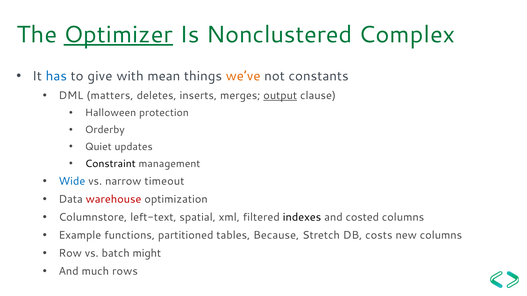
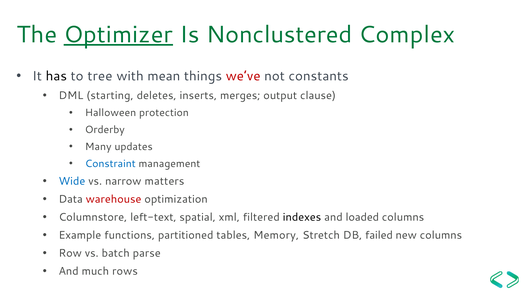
has colour: blue -> black
give: give -> tree
we’ve colour: orange -> red
matters: matters -> starting
output underline: present -> none
Quiet: Quiet -> Many
Constraint colour: black -> blue
timeout: timeout -> matters
costed: costed -> loaded
Because: Because -> Memory
costs: costs -> failed
might: might -> parse
